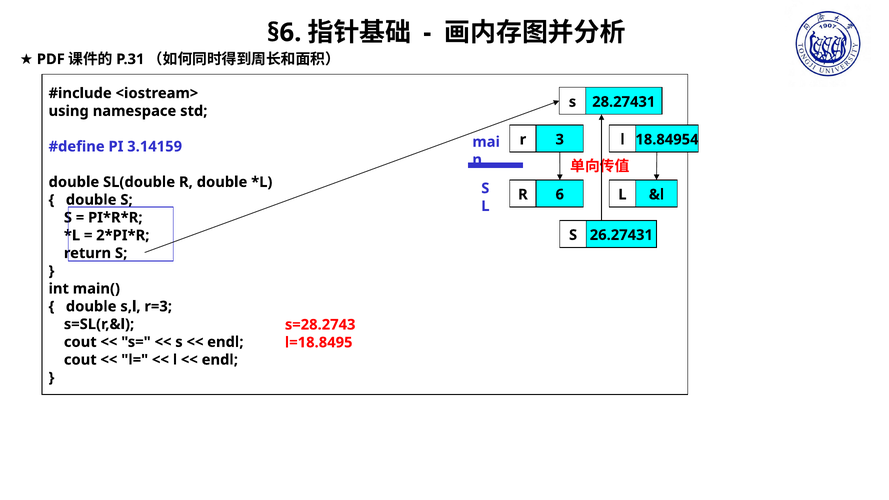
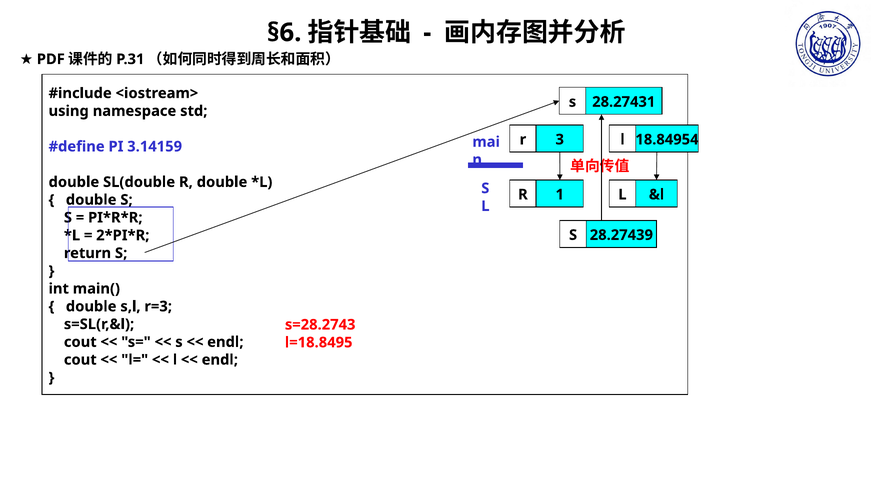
6: 6 -> 1
26.27431: 26.27431 -> 28.27439
